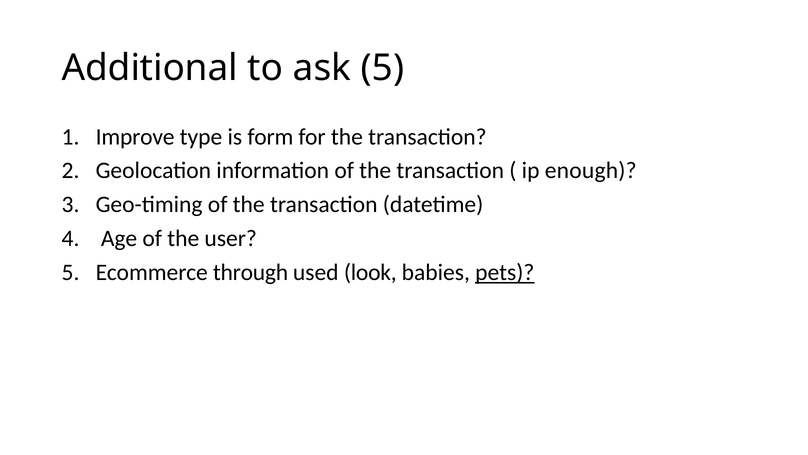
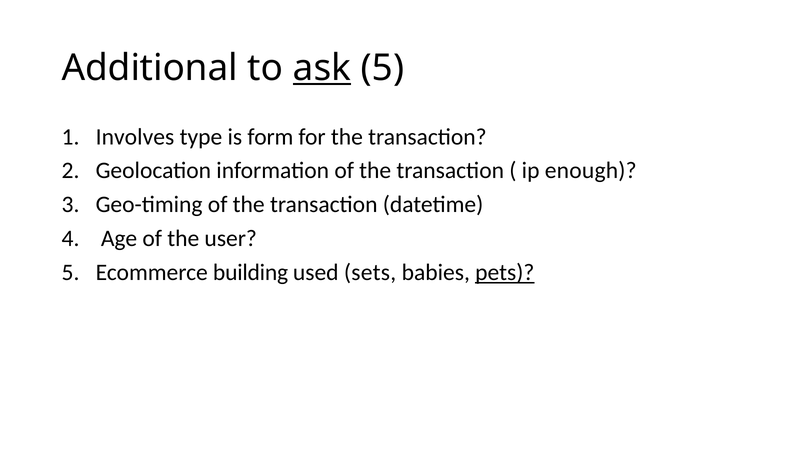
ask underline: none -> present
Improve: Improve -> Involves
through: through -> building
look: look -> sets
